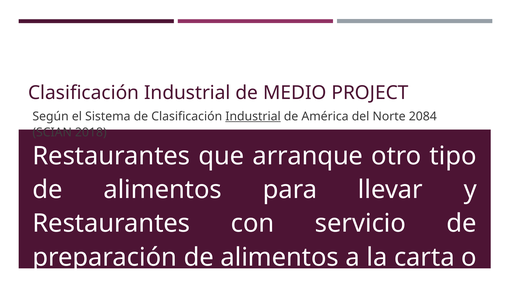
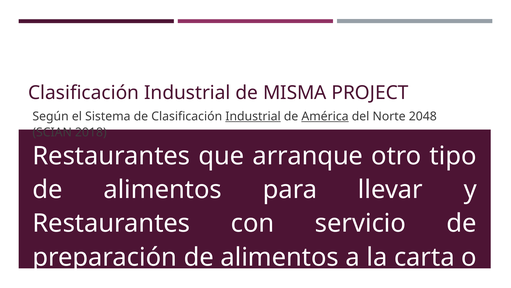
MEDIO: MEDIO -> MISMA
América underline: none -> present
2084: 2084 -> 2048
